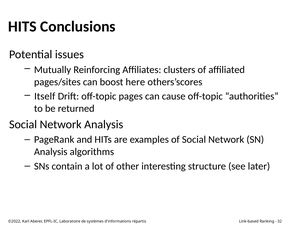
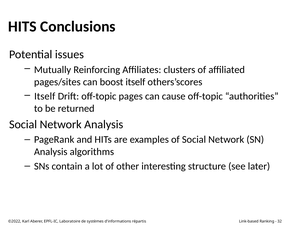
boost here: here -> itself
